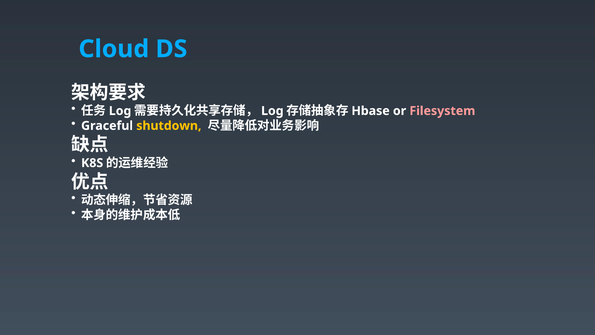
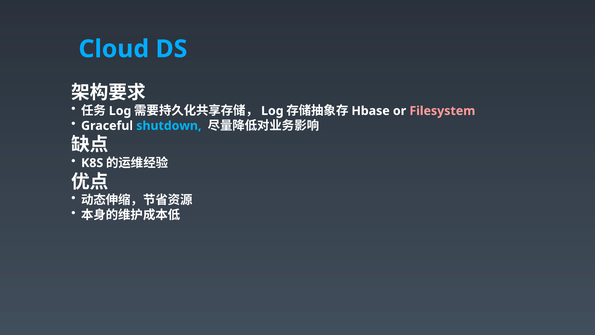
shutdown colour: yellow -> light blue
